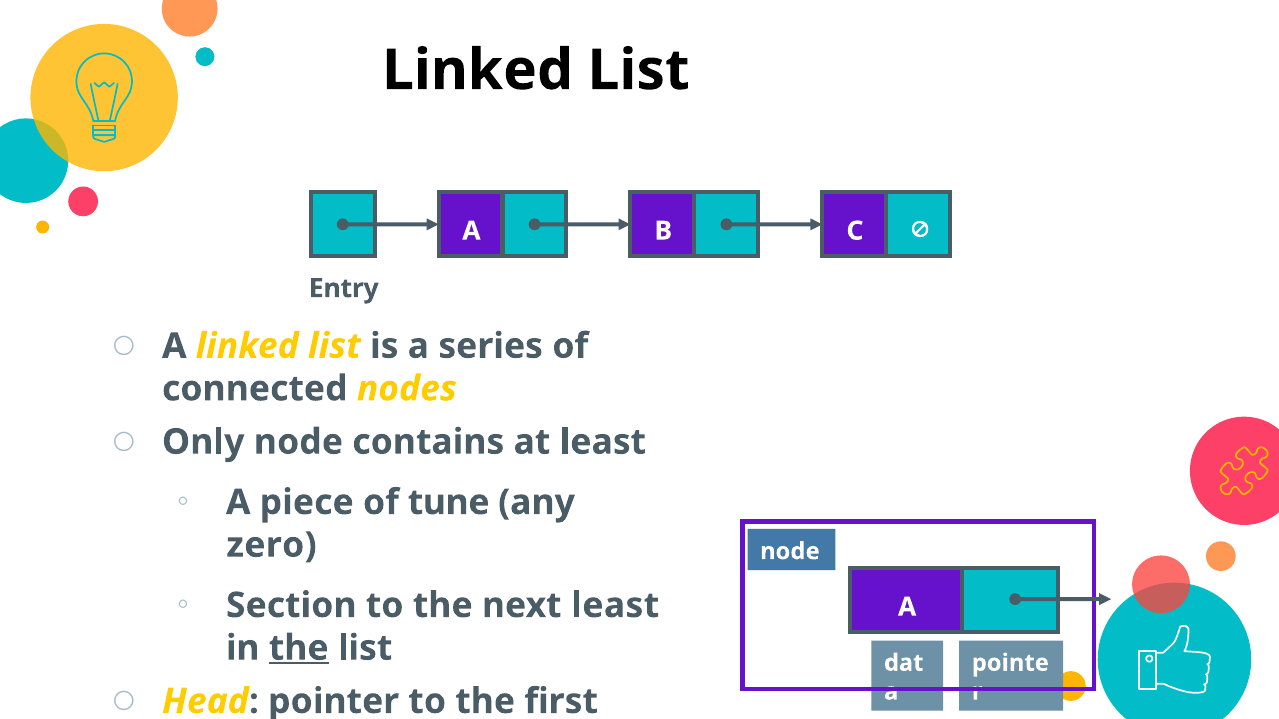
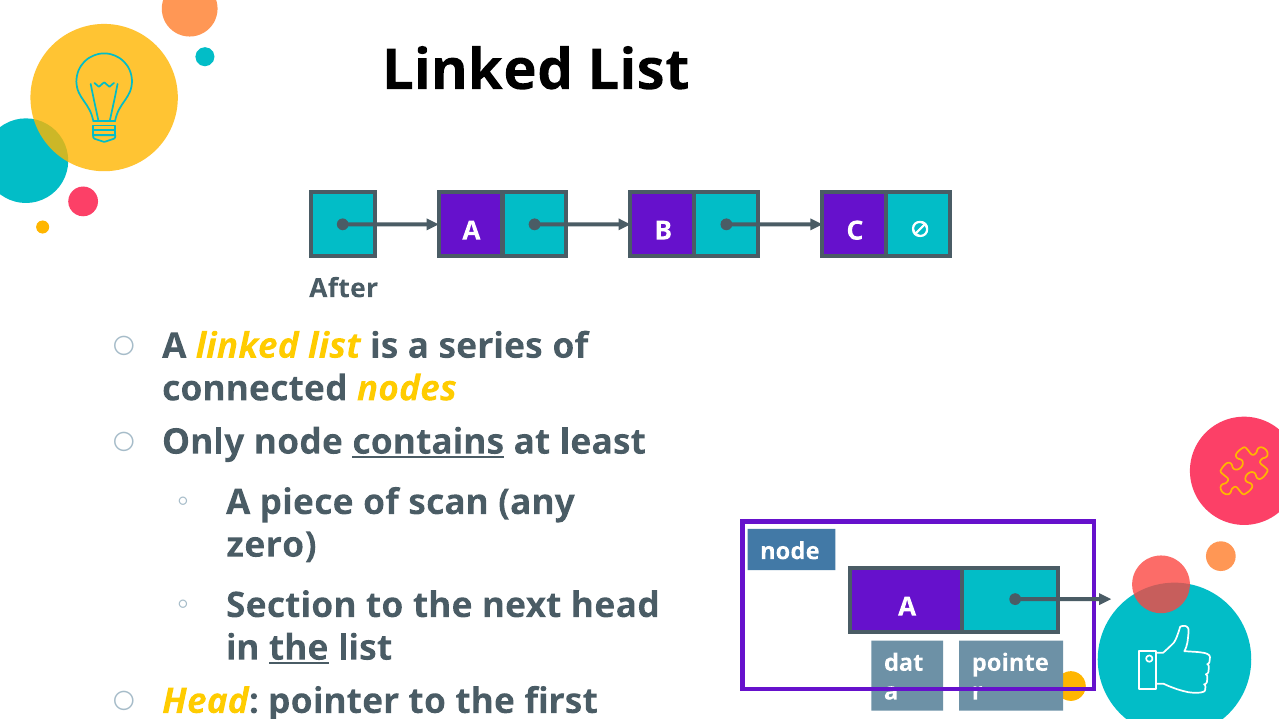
Entry: Entry -> After
contains underline: none -> present
tune: tune -> scan
next least: least -> head
